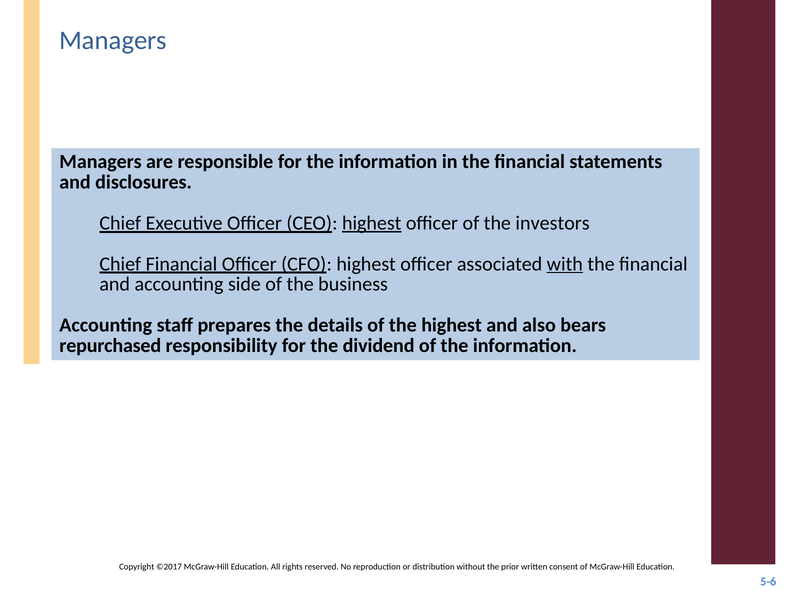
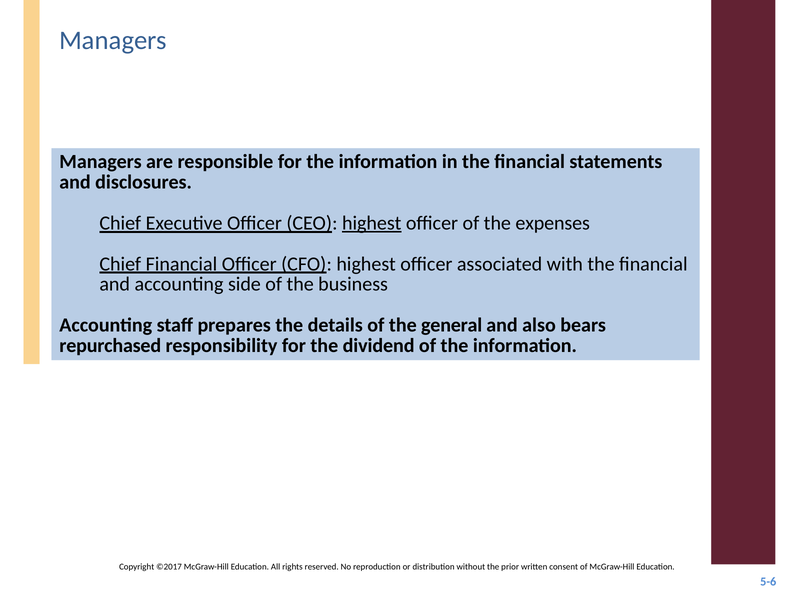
investors: investors -> expenses
with underline: present -> none
the highest: highest -> general
